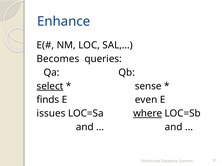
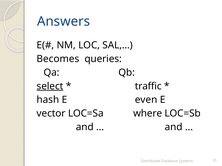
Enhance: Enhance -> Answers
sense: sense -> traffic
finds: finds -> hash
issues: issues -> vector
where underline: present -> none
